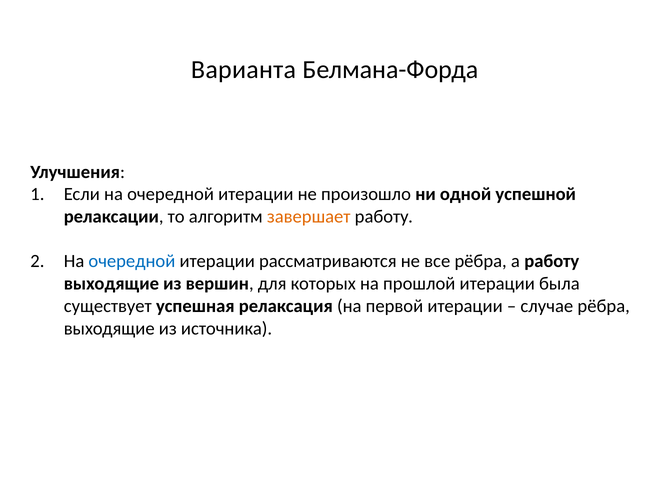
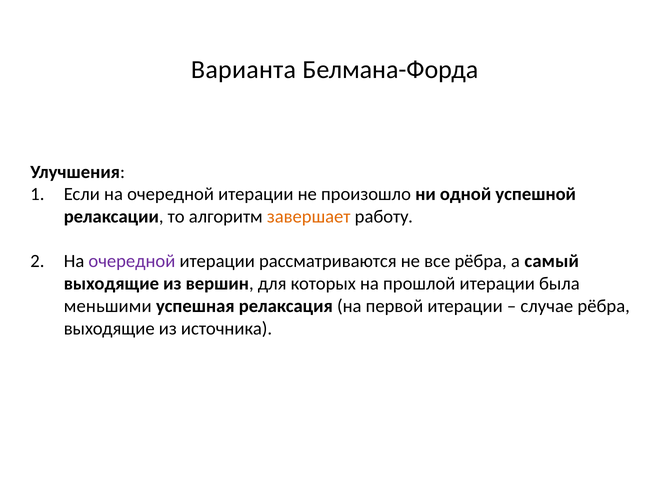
очередной at (132, 261) colour: blue -> purple
а работу: работу -> самый
существует: существует -> меньшими
